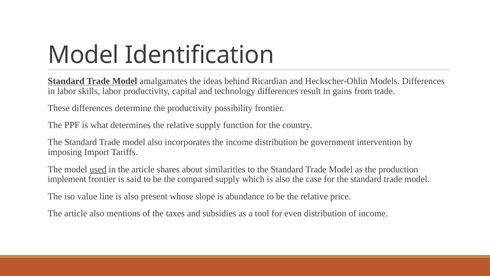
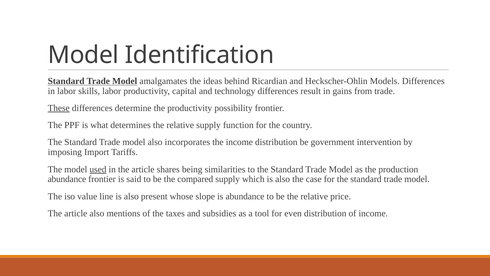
These underline: none -> present
about: about -> being
implement at (67, 179): implement -> abundance
